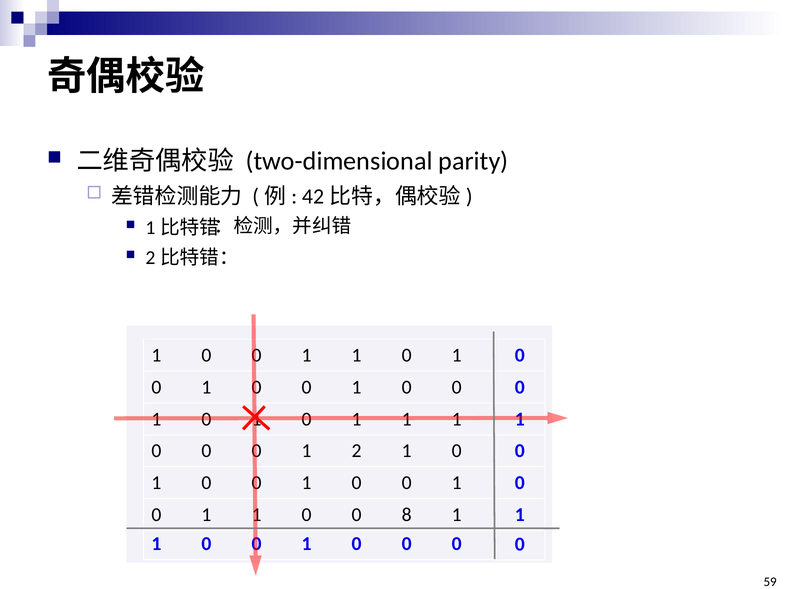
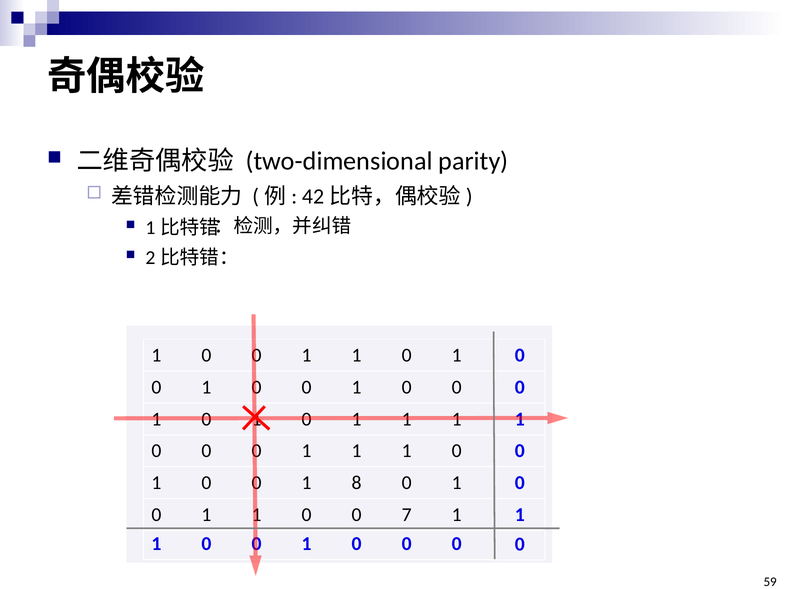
2 at (357, 451): 2 -> 1
0 at (357, 483): 0 -> 8
8: 8 -> 7
